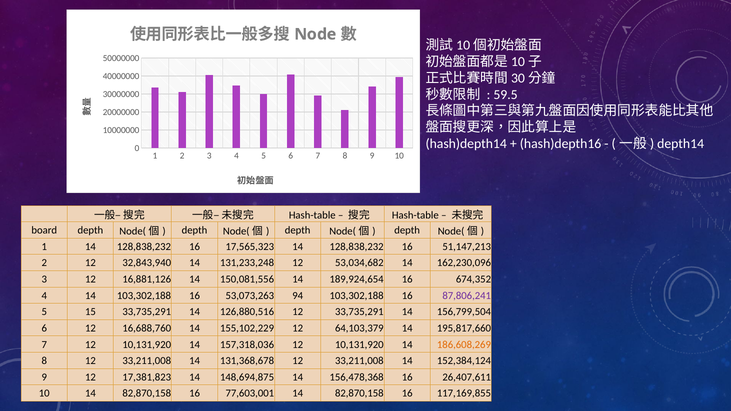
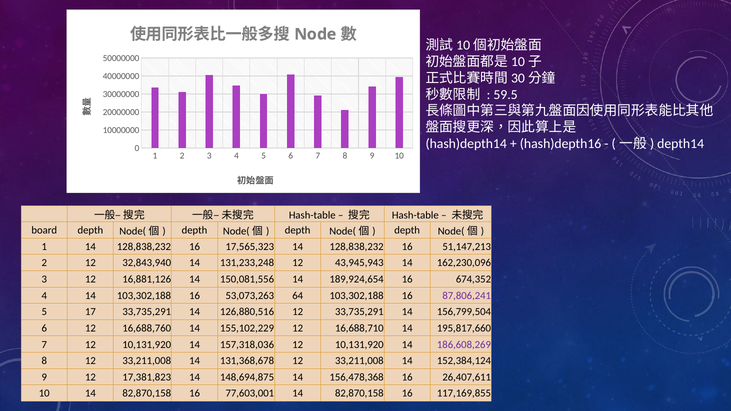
53,034,682: 53,034,682 -> 43,945,943
94: 94 -> 64
15: 15 -> 17
64,103,379: 64,103,379 -> 16,688,710
186,608,269 colour: orange -> purple
